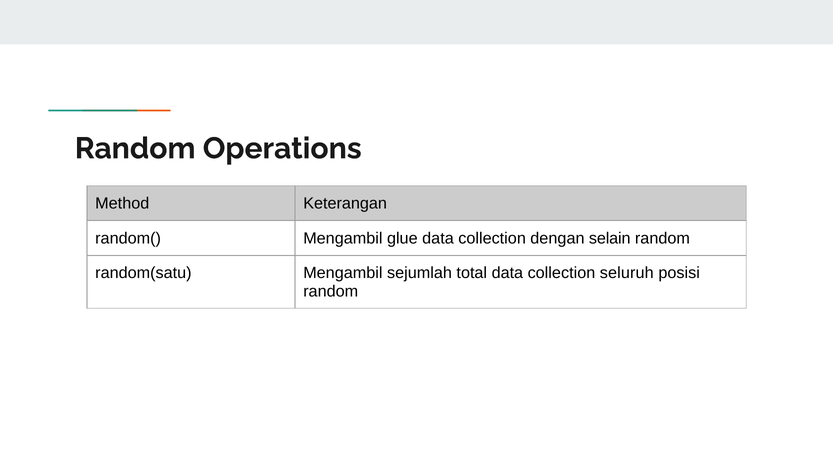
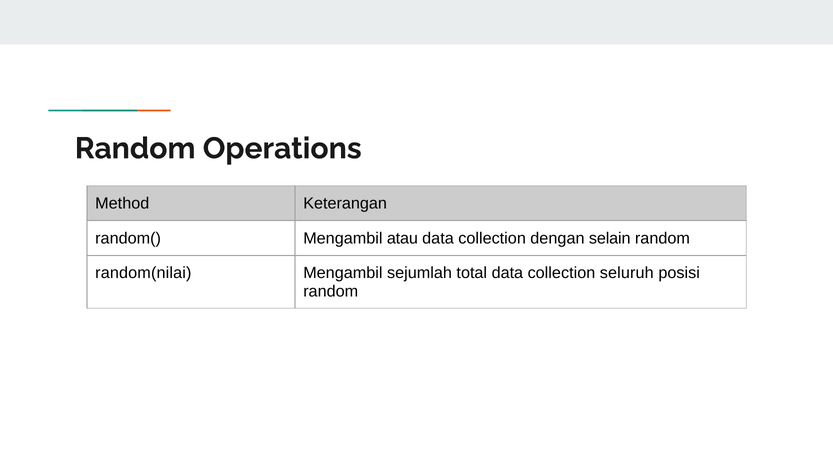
glue: glue -> atau
random(satu: random(satu -> random(nilai
